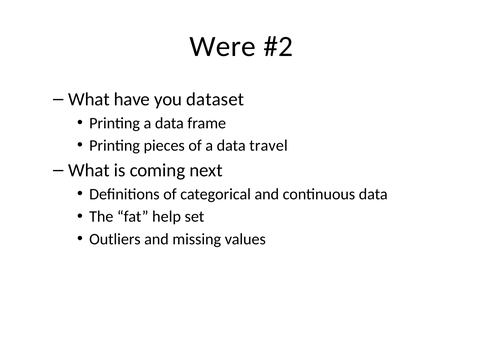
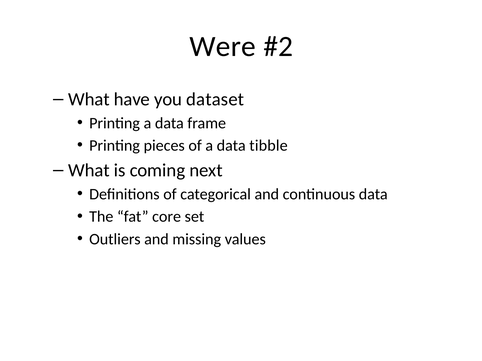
travel: travel -> tibble
help: help -> core
